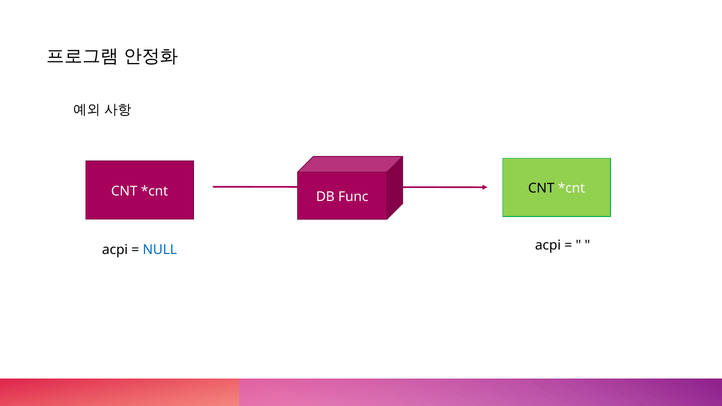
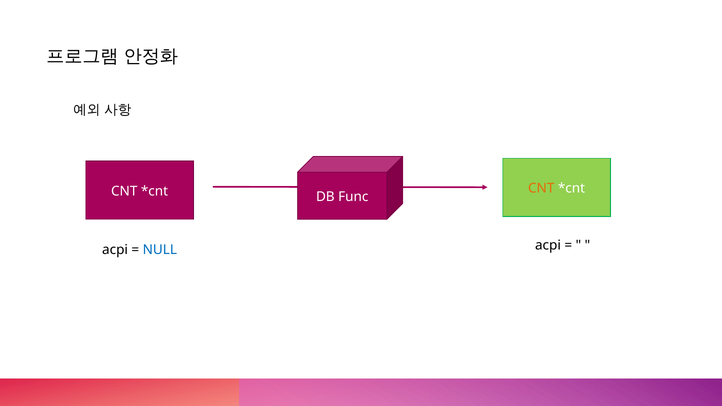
CNT at (541, 188) colour: black -> orange
